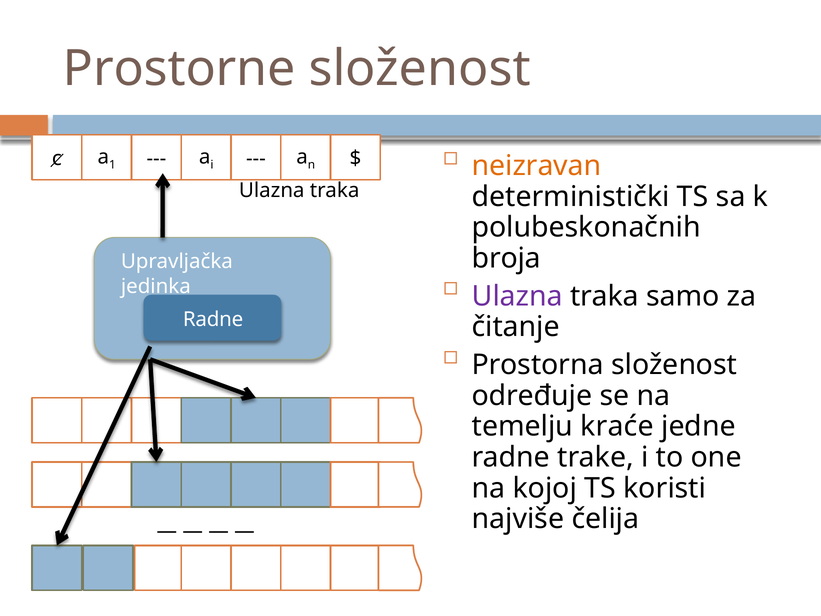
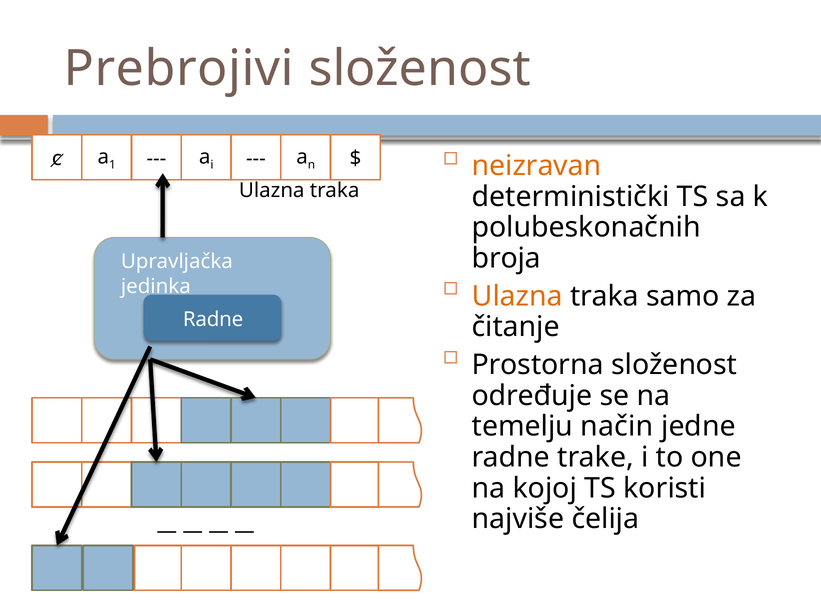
Prostorne: Prostorne -> Prebrojivi
Ulazna at (517, 296) colour: purple -> orange
kraće: kraće -> način
